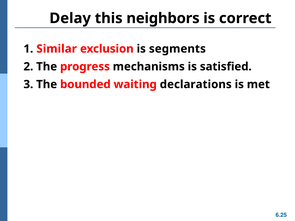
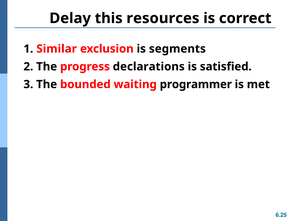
neighbors: neighbors -> resources
mechanisms: mechanisms -> declarations
declarations: declarations -> programmer
